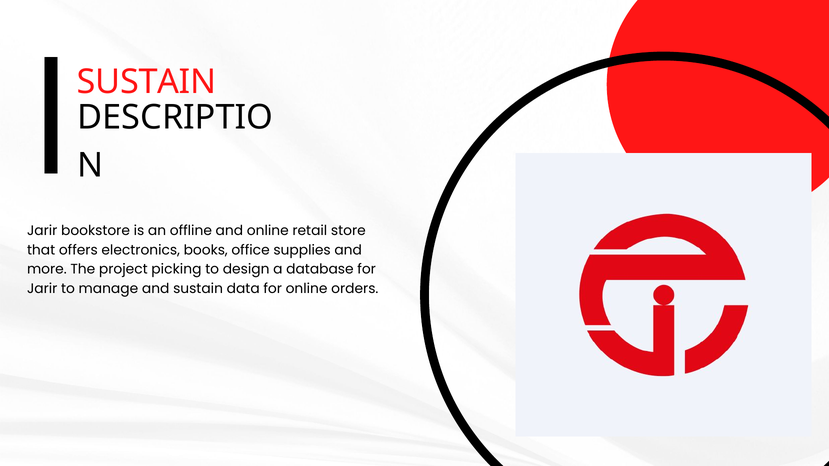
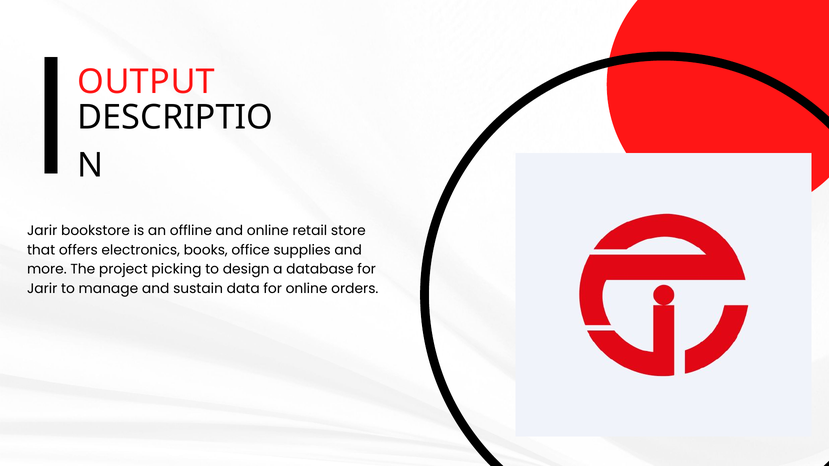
SUSTAIN at (147, 82): SUSTAIN -> OUTPUT
